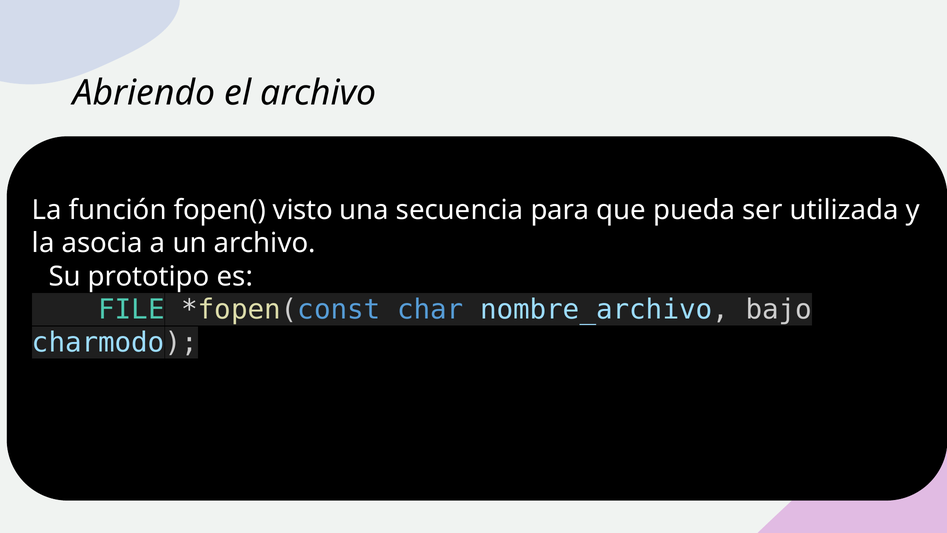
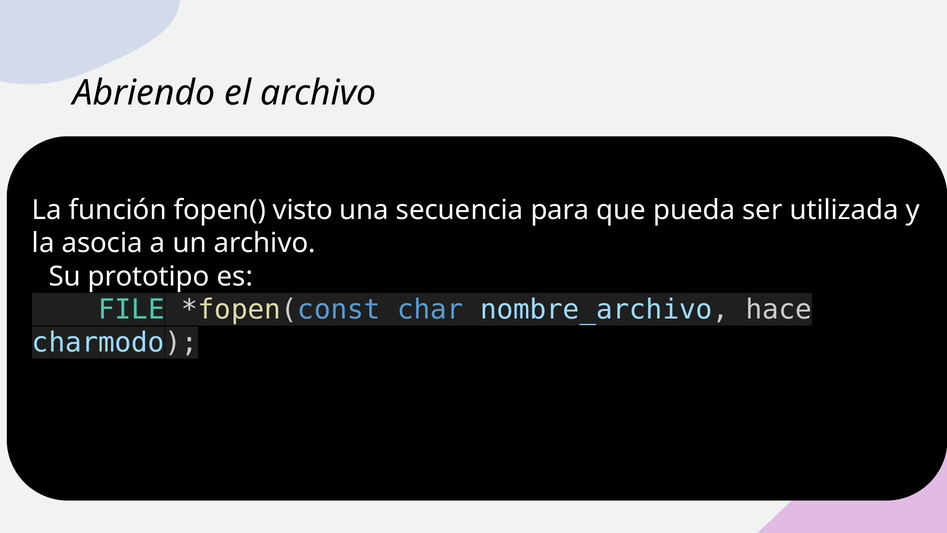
bajo: bajo -> hace
